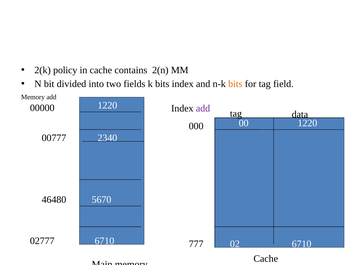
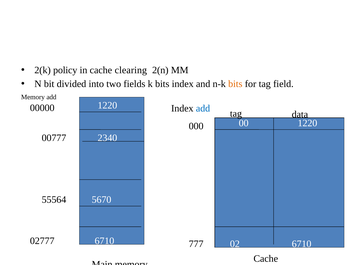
contains: contains -> clearing
add at (203, 108) colour: purple -> blue
46480: 46480 -> 55564
